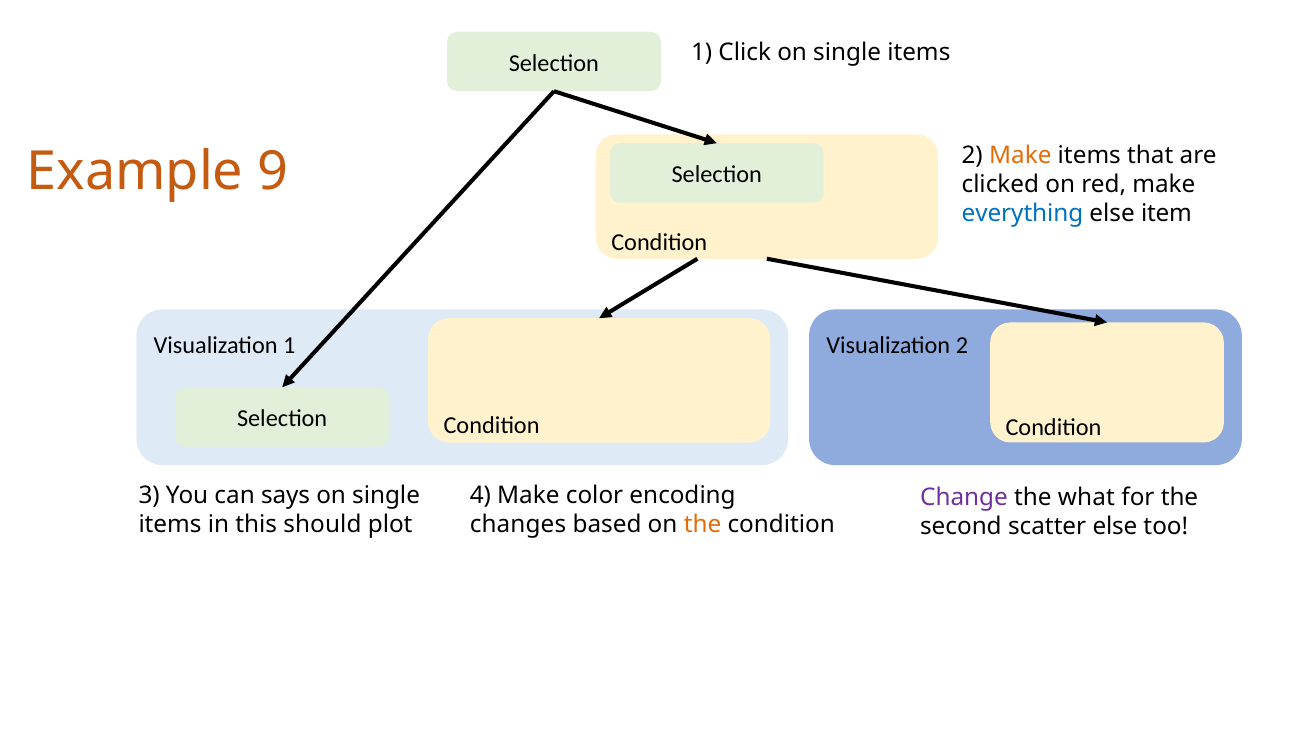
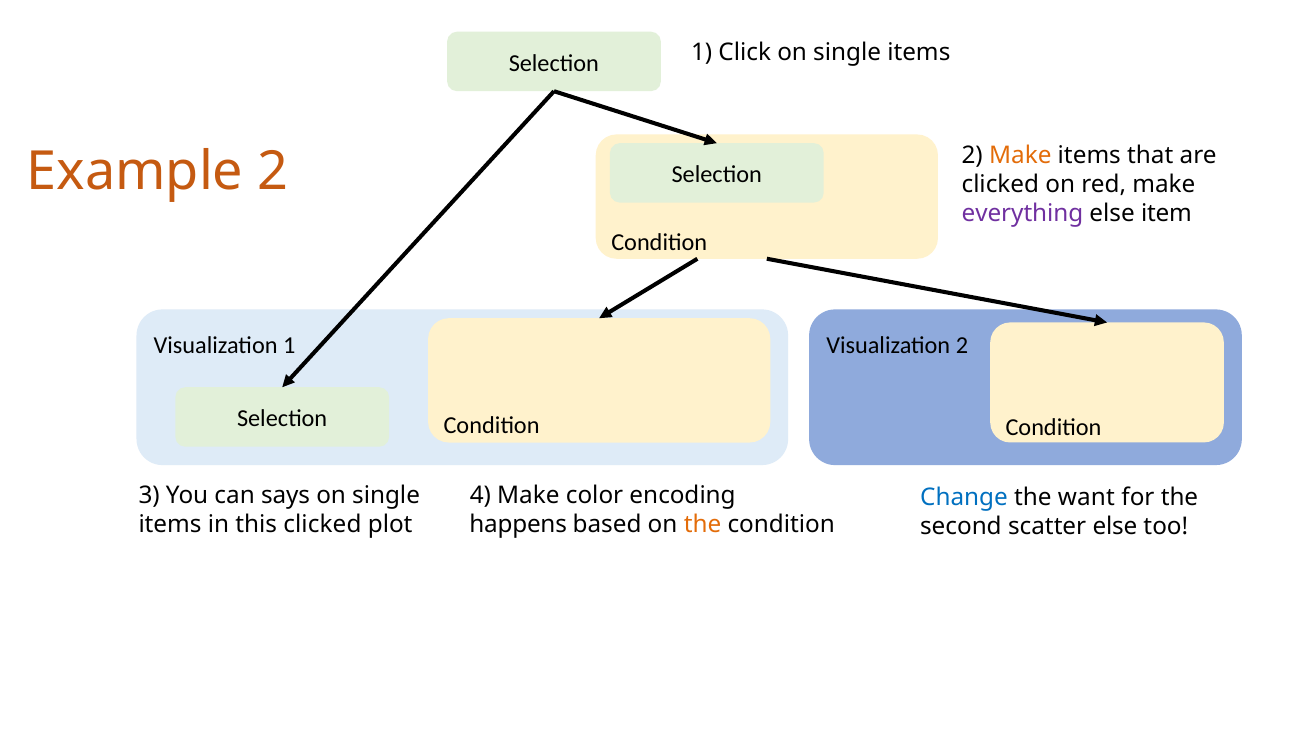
Example 9: 9 -> 2
everything colour: blue -> purple
Change colour: purple -> blue
what: what -> want
this should: should -> clicked
changes: changes -> happens
